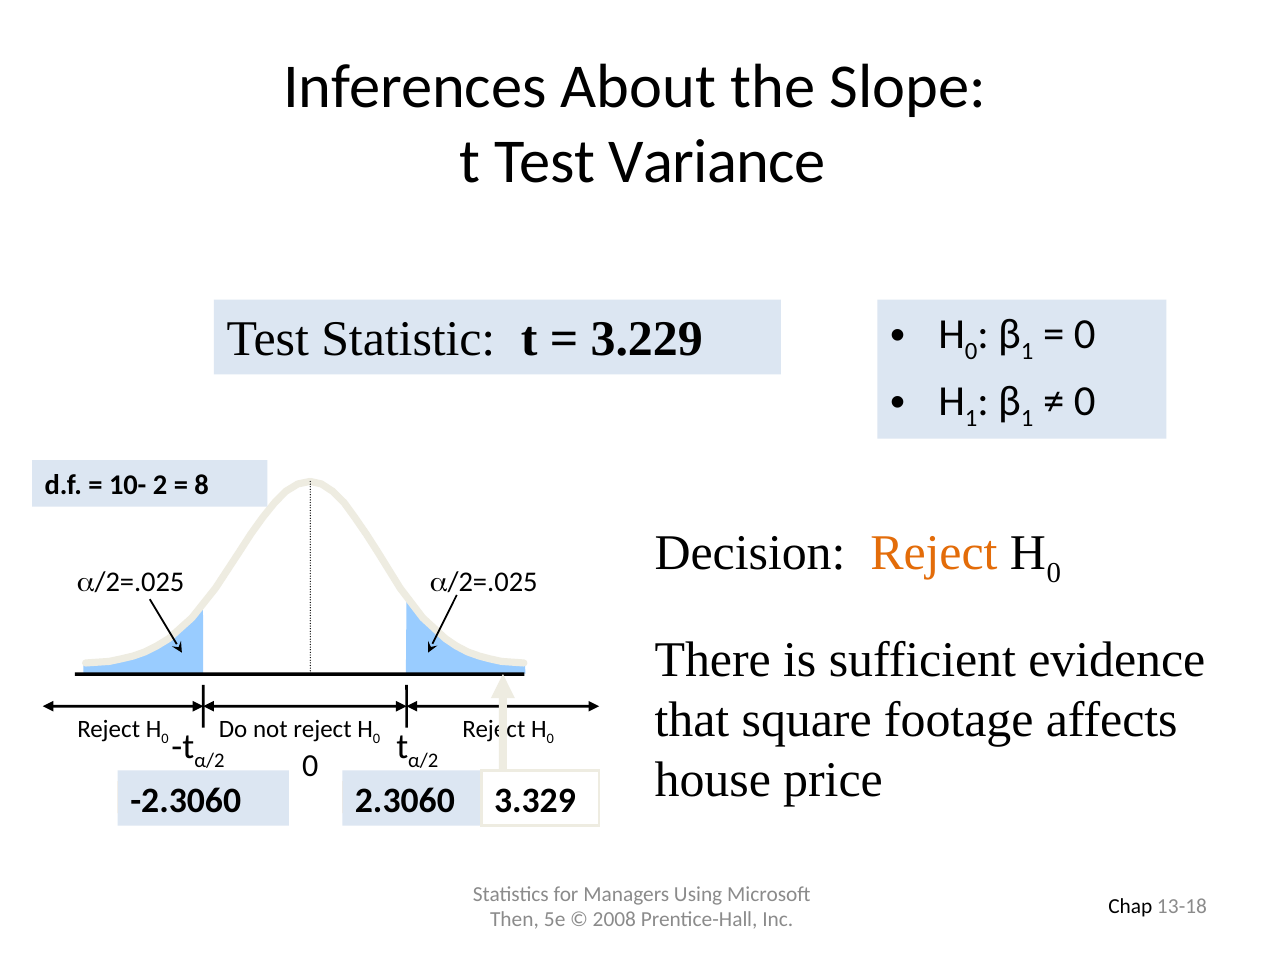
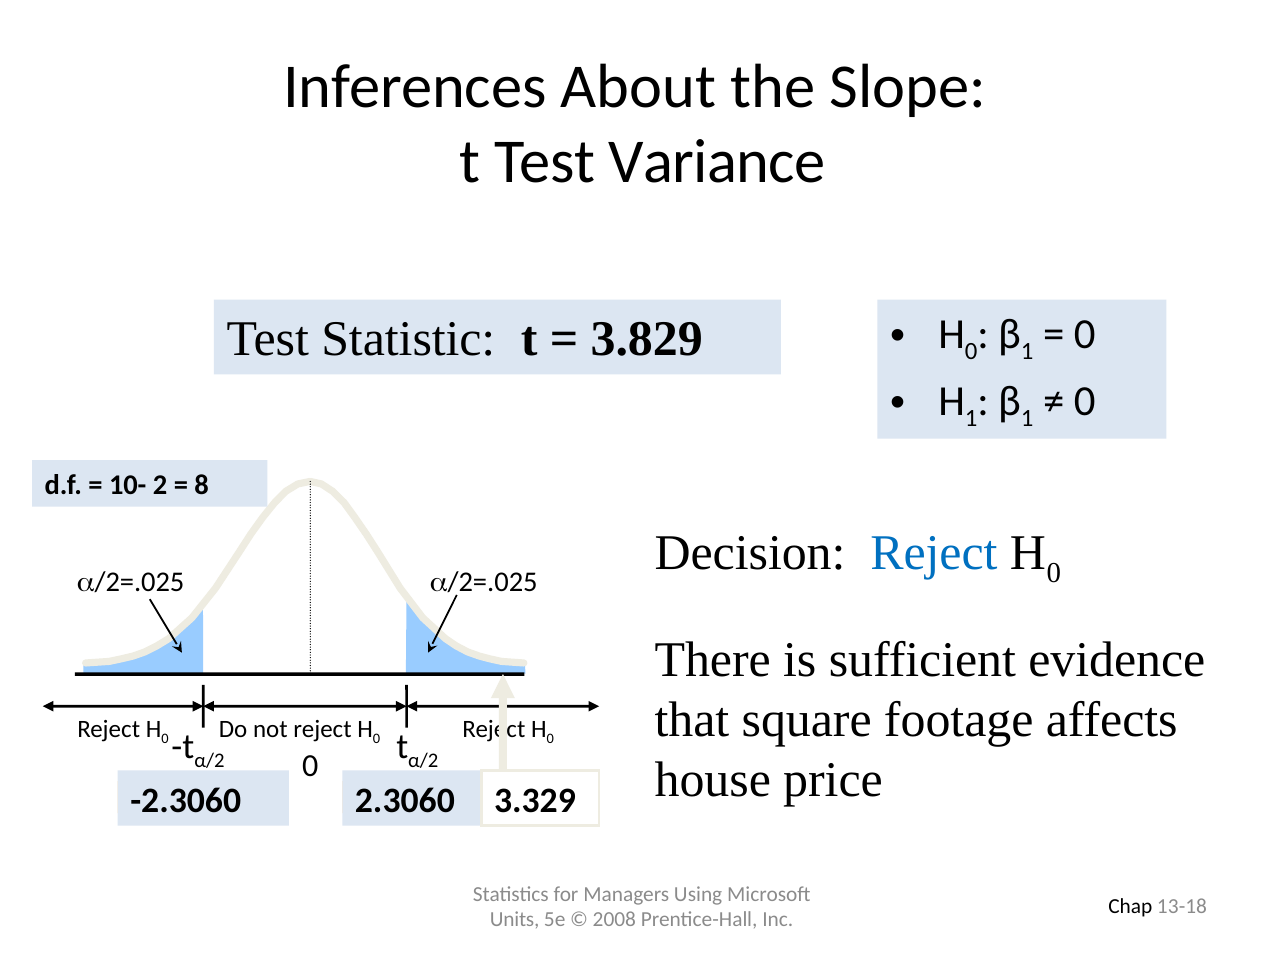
3.229: 3.229 -> 3.829
Reject at (934, 553) colour: orange -> blue
Then: Then -> Units
